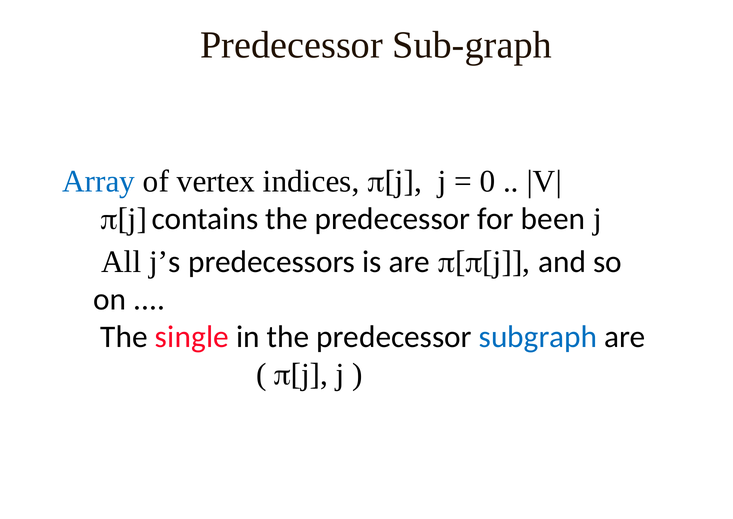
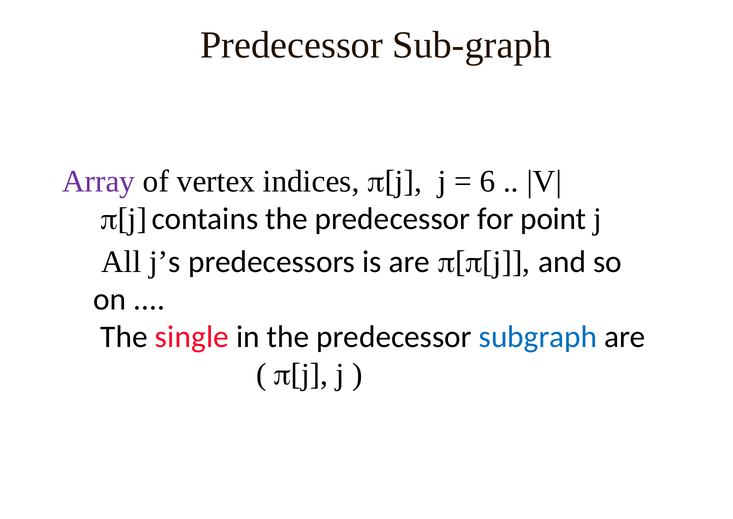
Array colour: blue -> purple
0: 0 -> 6
been: been -> point
